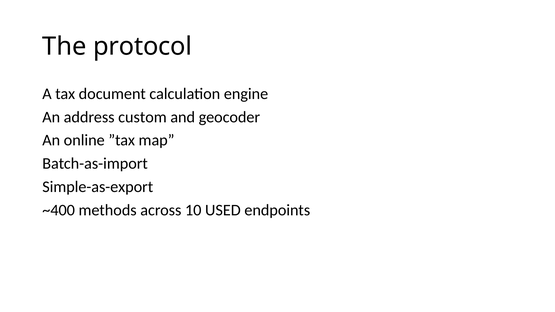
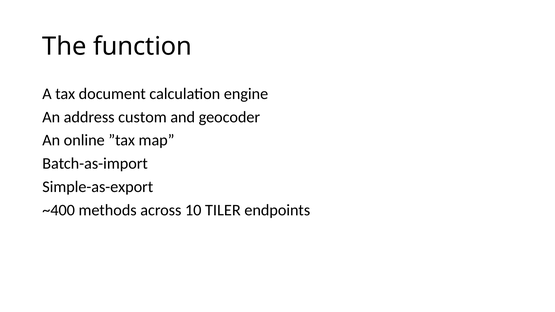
protocol: protocol -> function
USED: USED -> TILER
